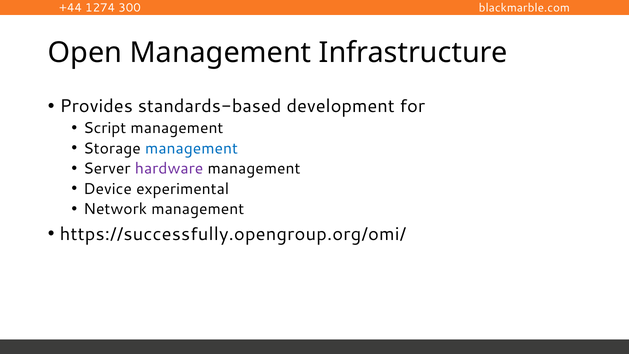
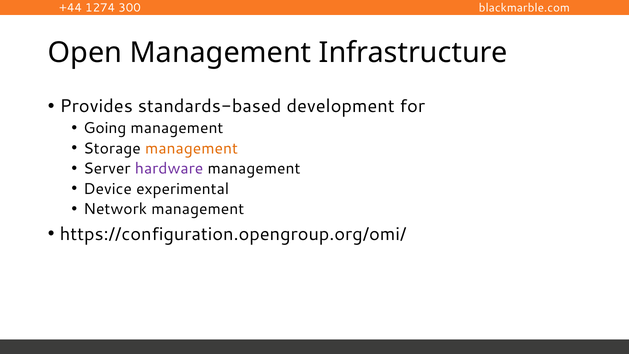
Script: Script -> Going
management at (192, 148) colour: blue -> orange
https://successfully.opengroup.org/omi/: https://successfully.opengroup.org/omi/ -> https://configuration.opengroup.org/omi/
